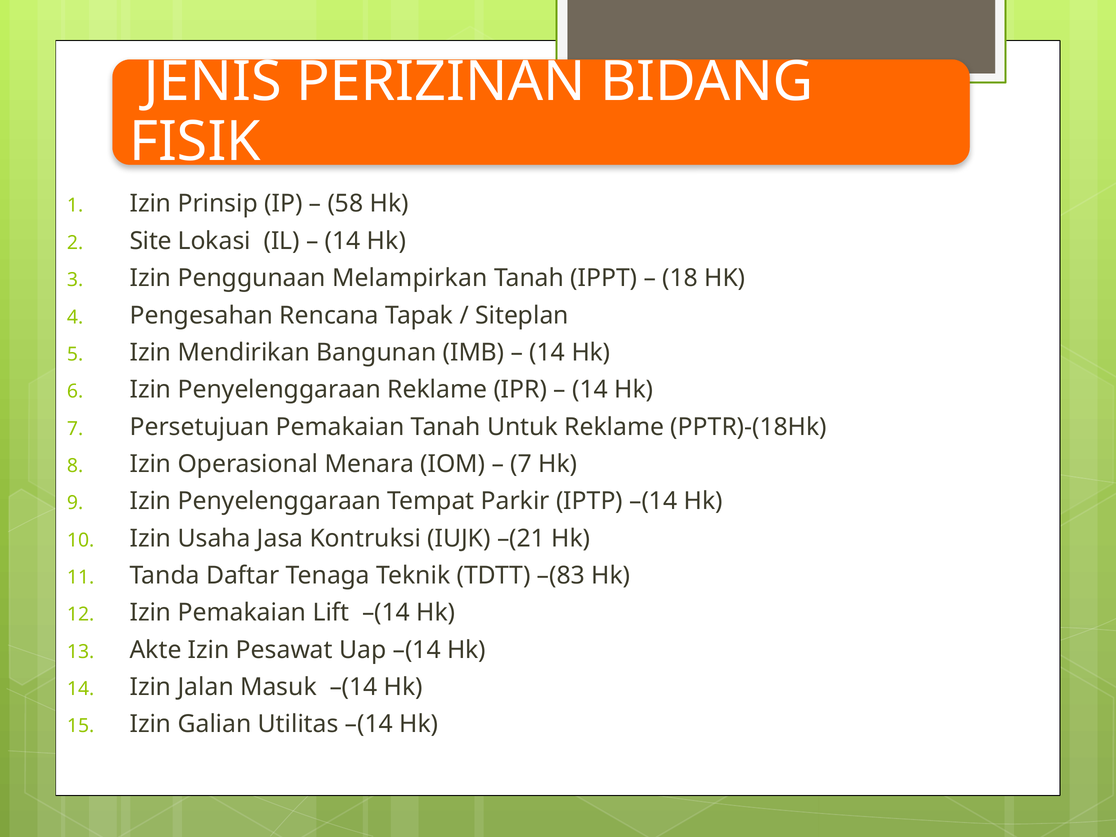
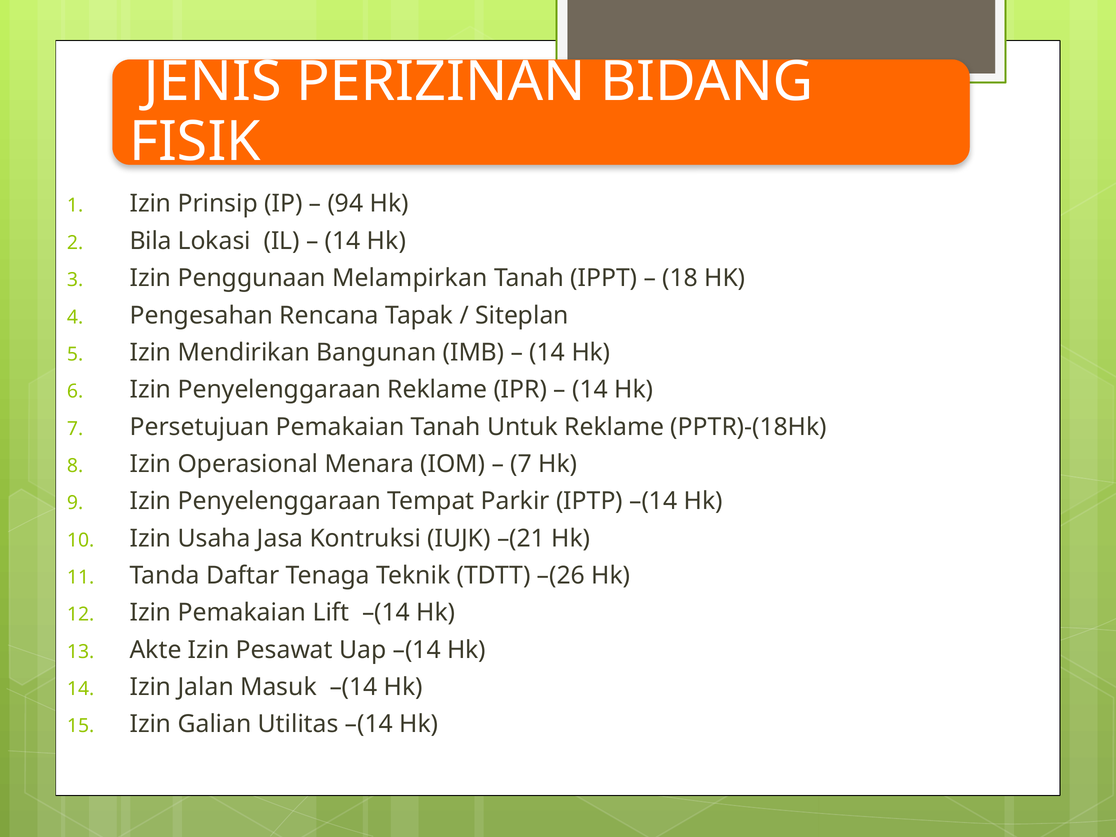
58: 58 -> 94
Site: Site -> Bila
–(83: –(83 -> –(26
